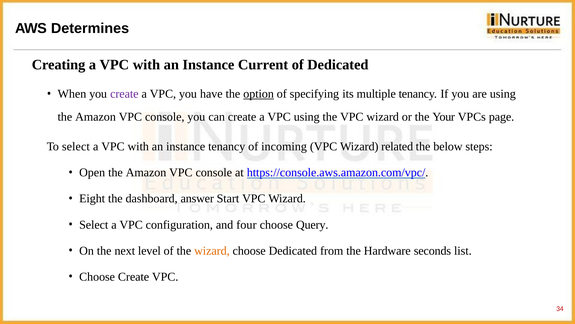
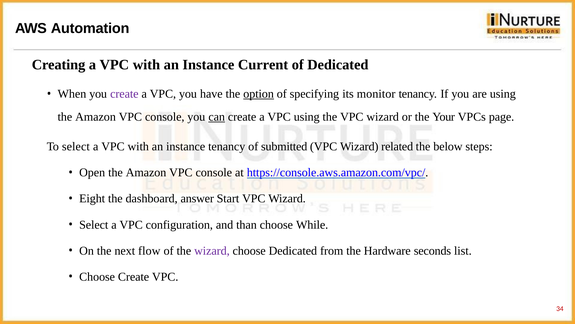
Determines: Determines -> Automation
multiple: multiple -> monitor
can underline: none -> present
incoming: incoming -> submitted
four: four -> than
Query: Query -> While
level: level -> flow
wizard at (212, 250) colour: orange -> purple
